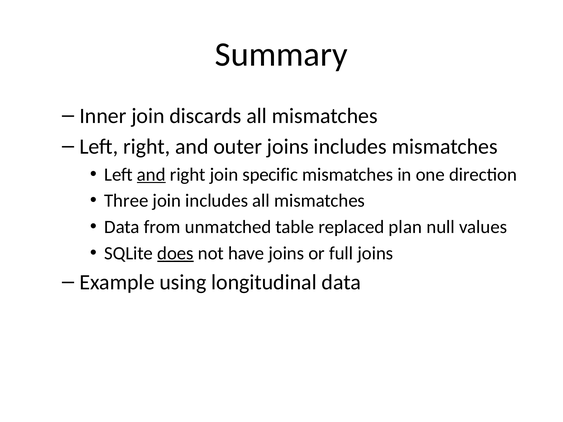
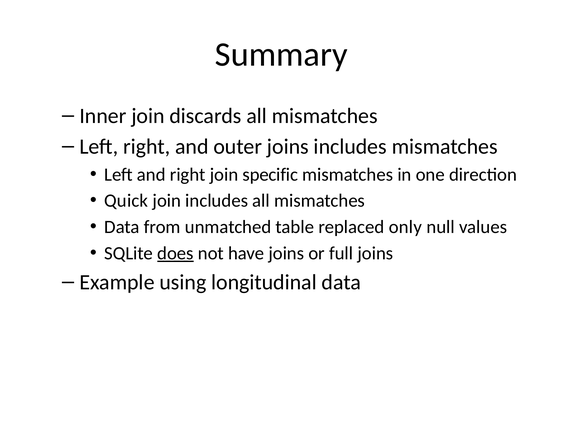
and at (151, 175) underline: present -> none
Three: Three -> Quick
plan: plan -> only
